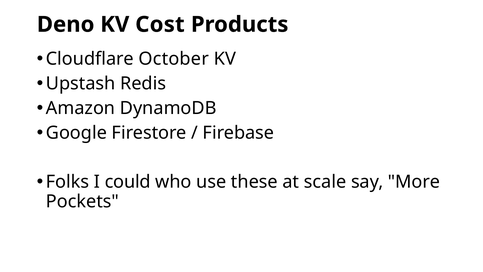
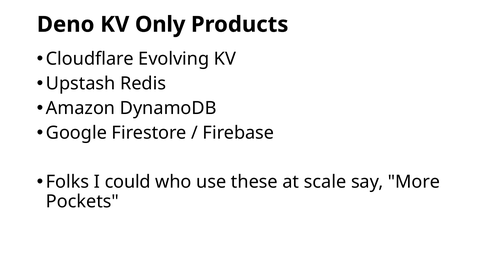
Cost: Cost -> Only
October: October -> Evolving
